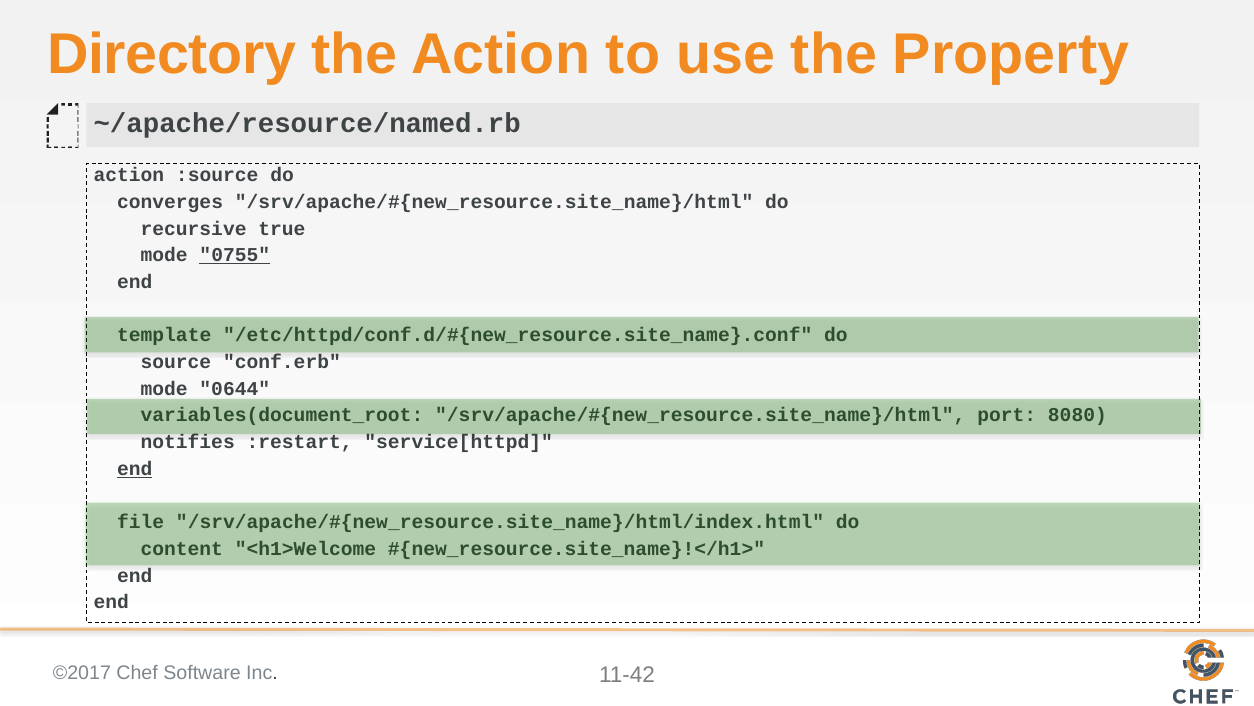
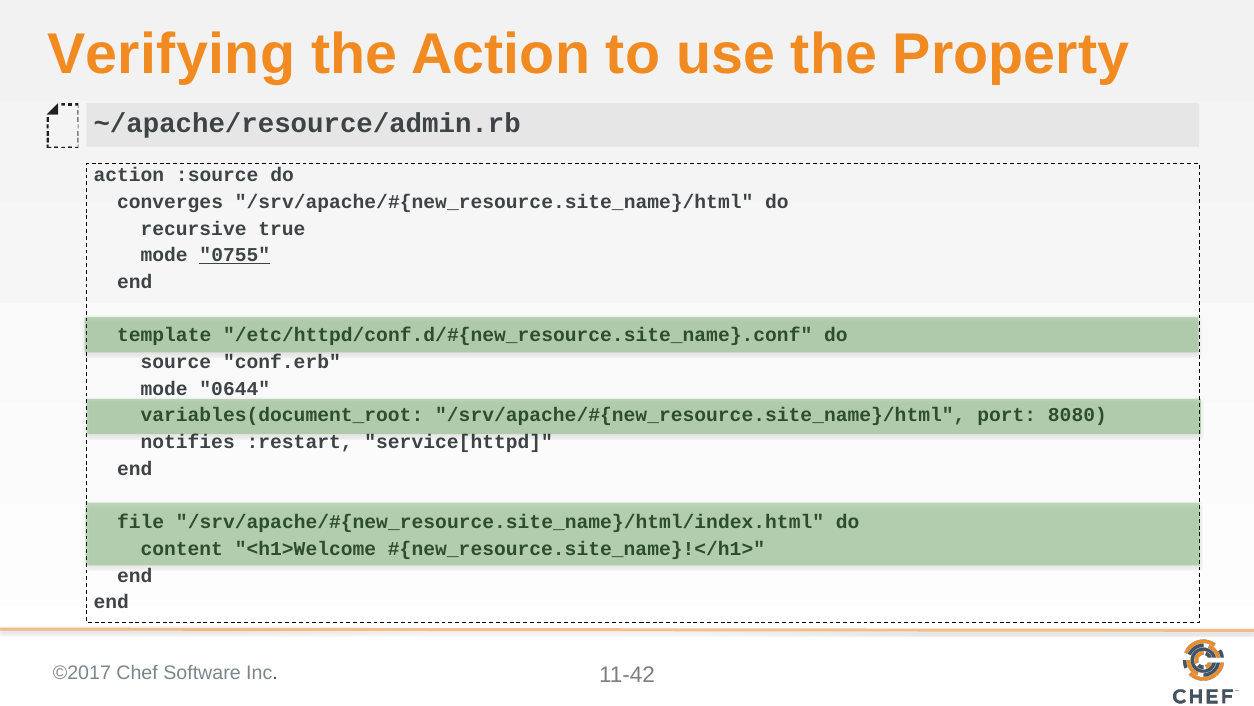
Directory: Directory -> Verifying
~/apache/resource/named.rb: ~/apache/resource/named.rb -> ~/apache/resource/admin.rb
end at (135, 468) underline: present -> none
